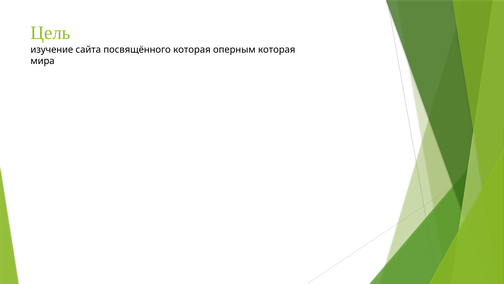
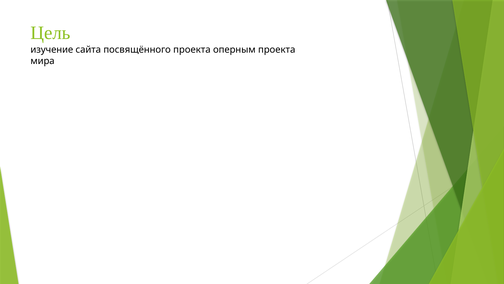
посвящённого которая: которая -> проекта
оперным которая: которая -> проекта
